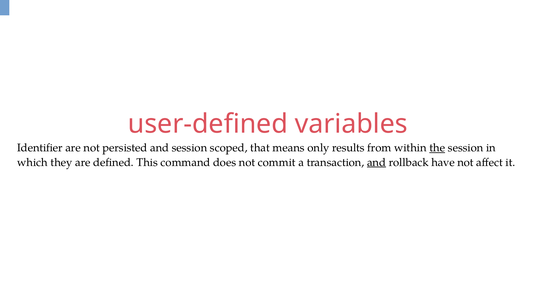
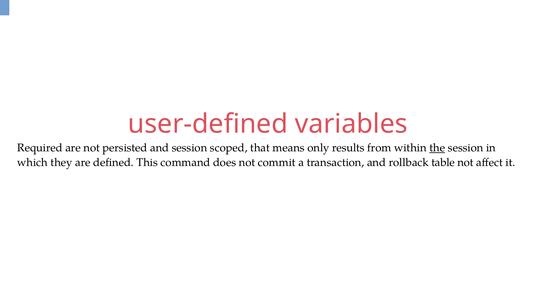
Identifier: Identifier -> Required
and at (377, 162) underline: present -> none
have: have -> table
